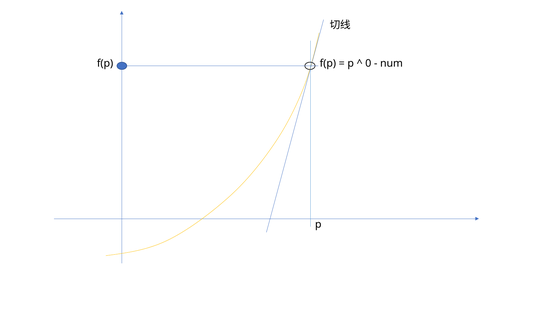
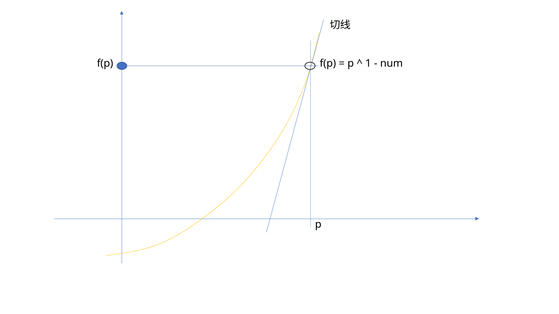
0: 0 -> 1
